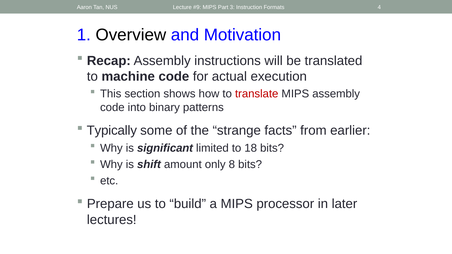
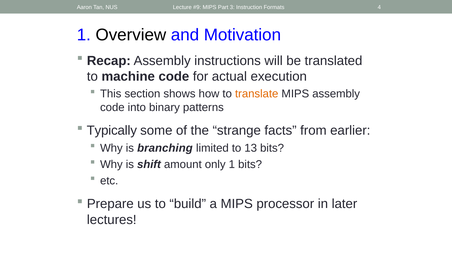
translate colour: red -> orange
significant: significant -> branching
18: 18 -> 13
only 8: 8 -> 1
